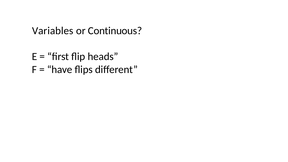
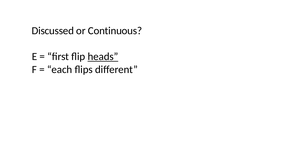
Variables: Variables -> Discussed
heads underline: none -> present
have: have -> each
